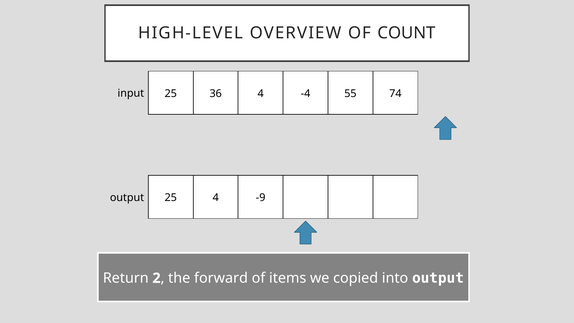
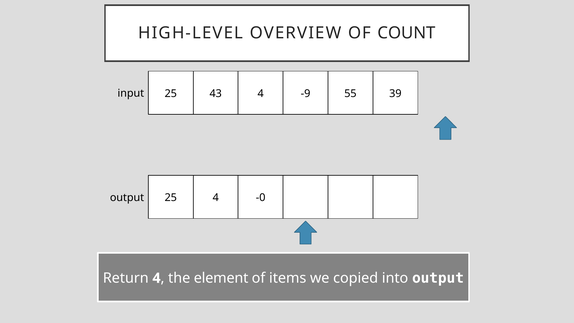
36: 36 -> 43
-4: -4 -> -9
74: 74 -> 39
-9: -9 -> -0
Return 2: 2 -> 4
forward: forward -> element
